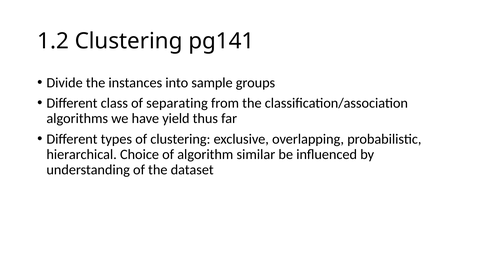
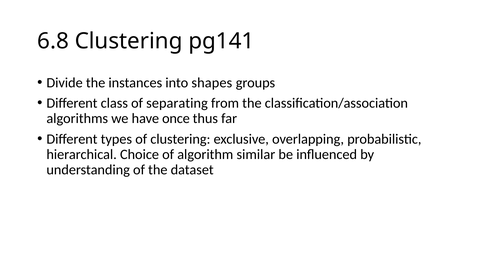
1.2: 1.2 -> 6.8
sample: sample -> shapes
yield: yield -> once
